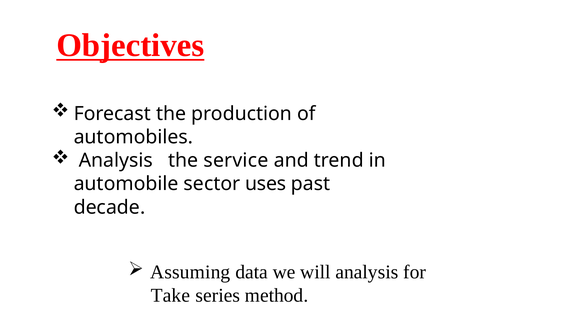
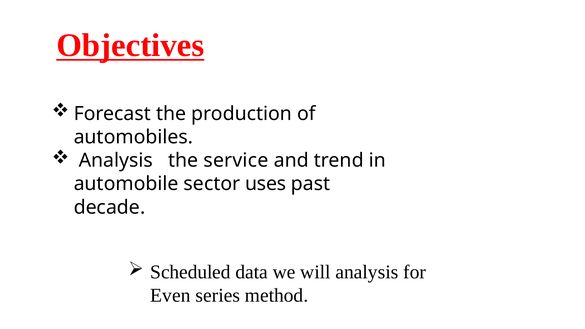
Assuming: Assuming -> Scheduled
Take: Take -> Even
